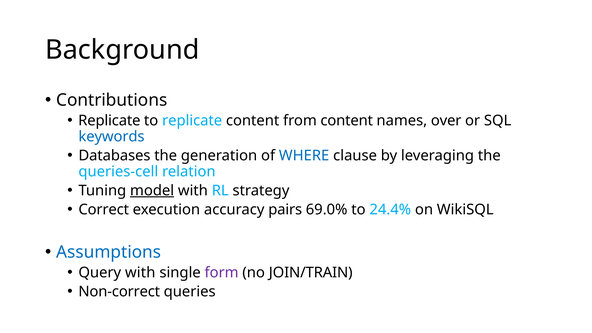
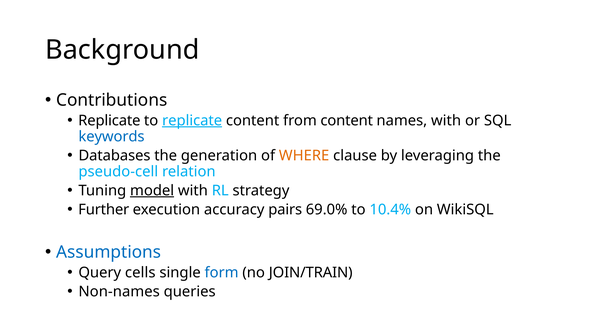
replicate at (192, 120) underline: none -> present
names over: over -> with
WHERE colour: blue -> orange
queries-cell: queries-cell -> pseudo-cell
Correct: Correct -> Further
24.4%: 24.4% -> 10.4%
Query with: with -> cells
form colour: purple -> blue
Non-correct: Non-correct -> Non-names
